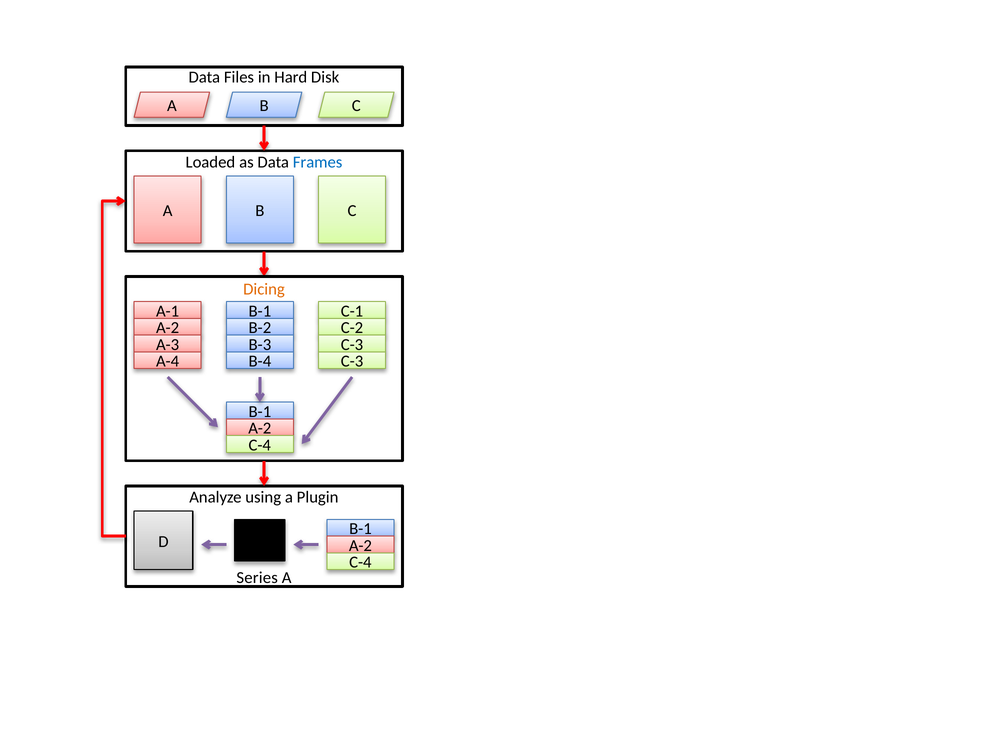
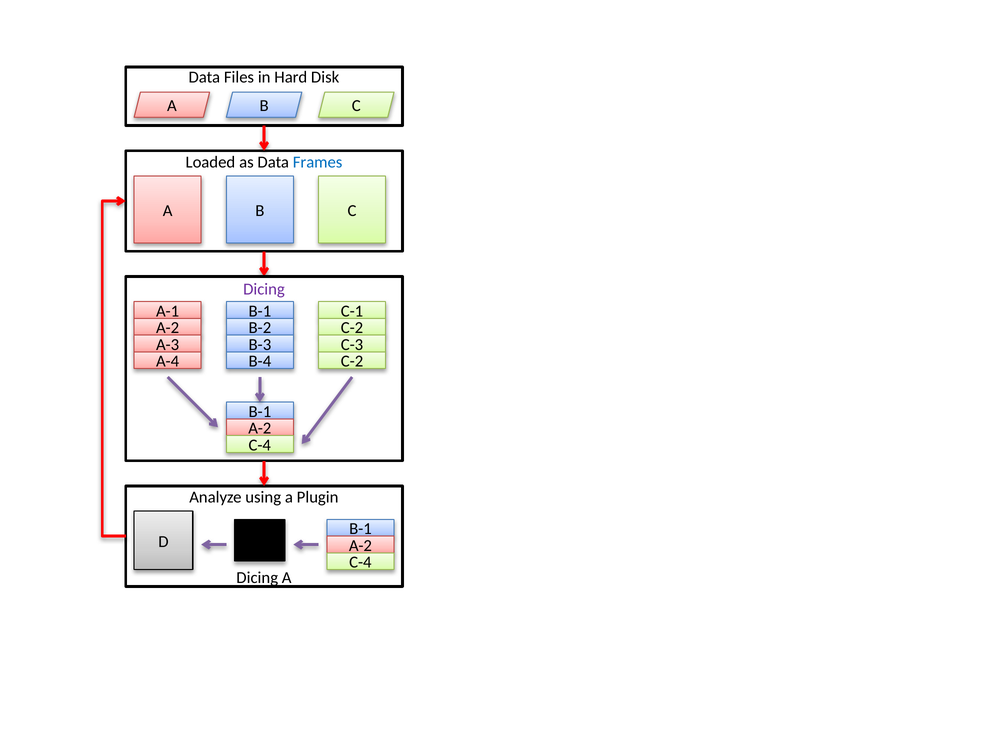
Dicing at (264, 290) colour: orange -> purple
C-3 at (352, 362): C-3 -> C-2
Series at (257, 578): Series -> Dicing
